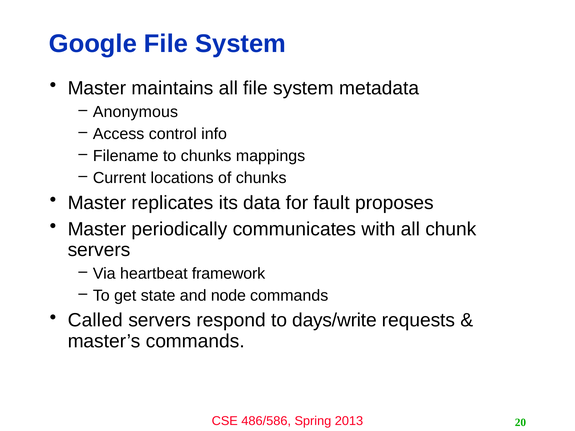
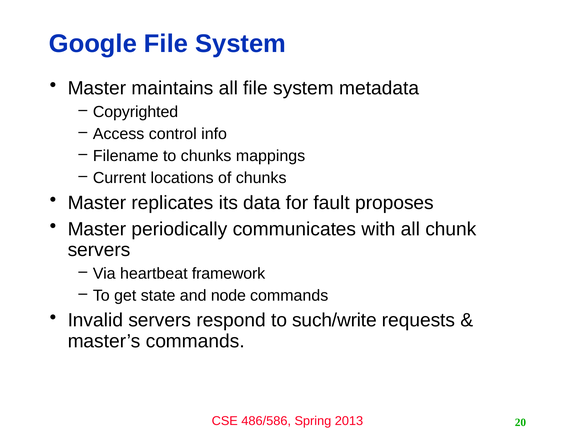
Anonymous: Anonymous -> Copyrighted
Called: Called -> Invalid
days/write: days/write -> such/write
